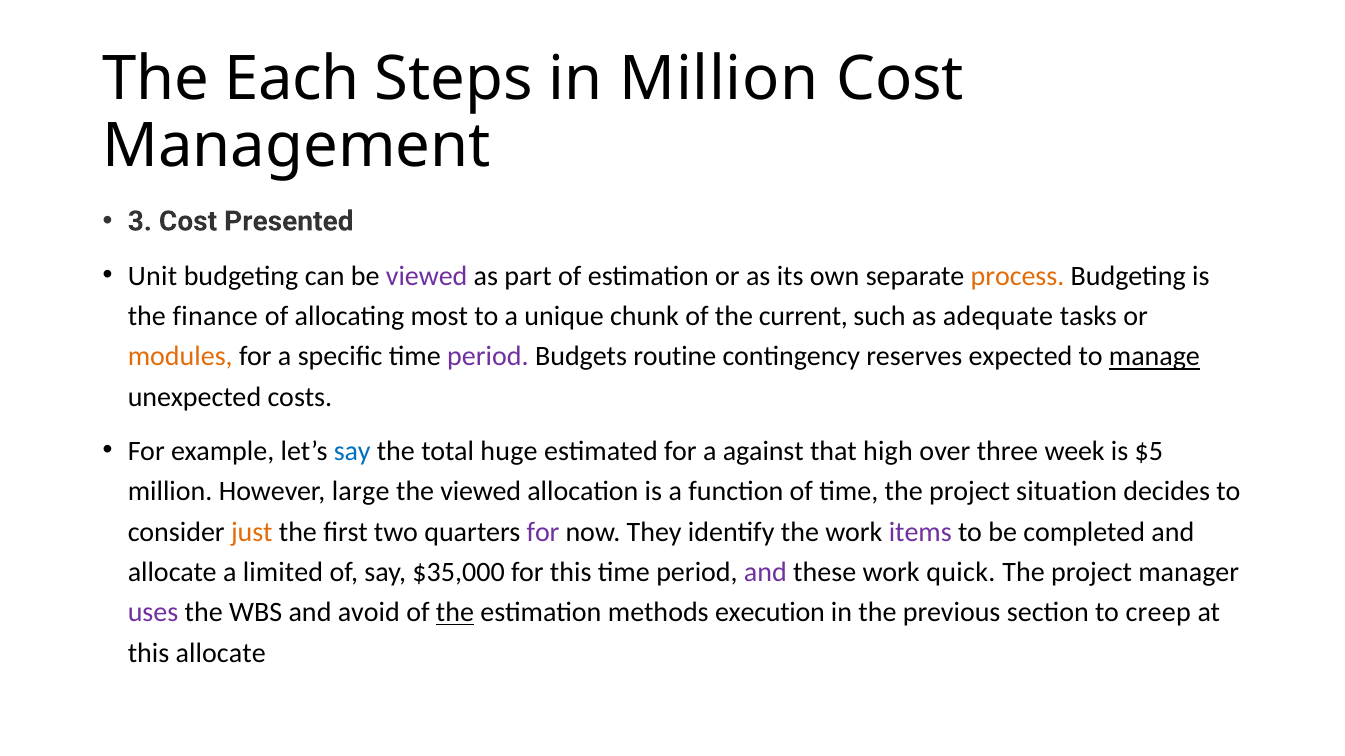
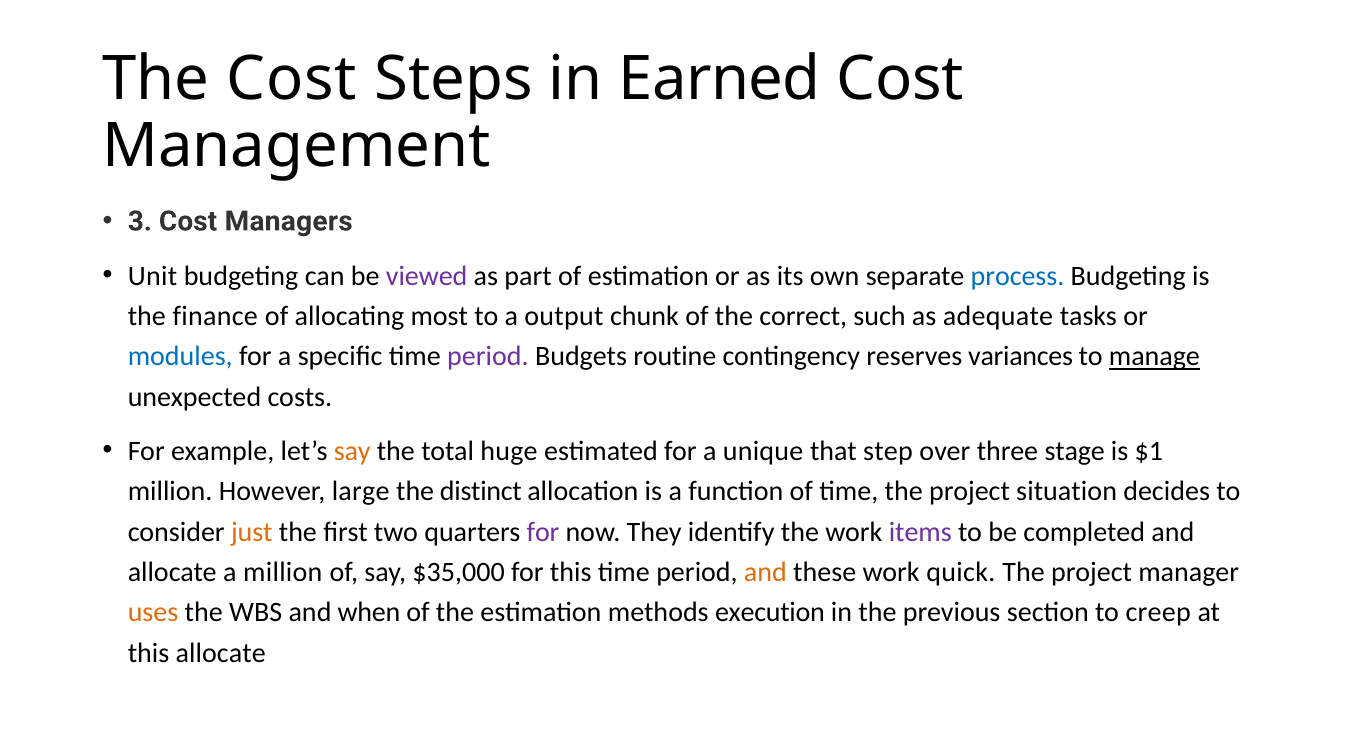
The Each: Each -> Cost
in Million: Million -> Earned
Presented: Presented -> Managers
process colour: orange -> blue
unique: unique -> output
current: current -> correct
modules colour: orange -> blue
expected: expected -> variances
say at (352, 452) colour: blue -> orange
against: against -> unique
high: high -> step
week: week -> stage
$5: $5 -> $1
the viewed: viewed -> distinct
a limited: limited -> million
and at (765, 573) colour: purple -> orange
uses colour: purple -> orange
avoid: avoid -> when
the at (455, 613) underline: present -> none
